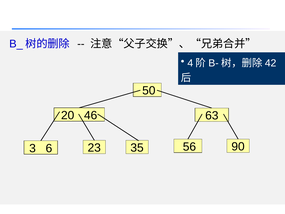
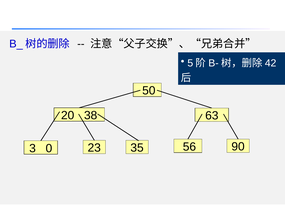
4: 4 -> 5
46: 46 -> 38
6: 6 -> 0
